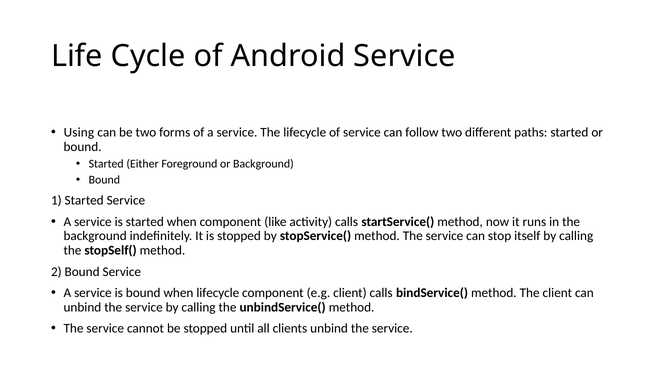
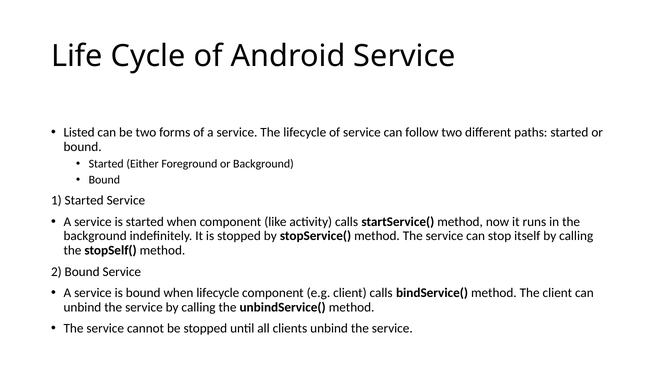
Using: Using -> Listed
